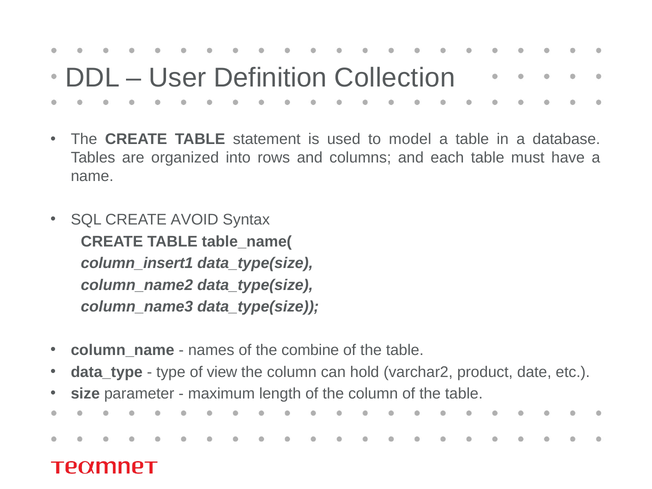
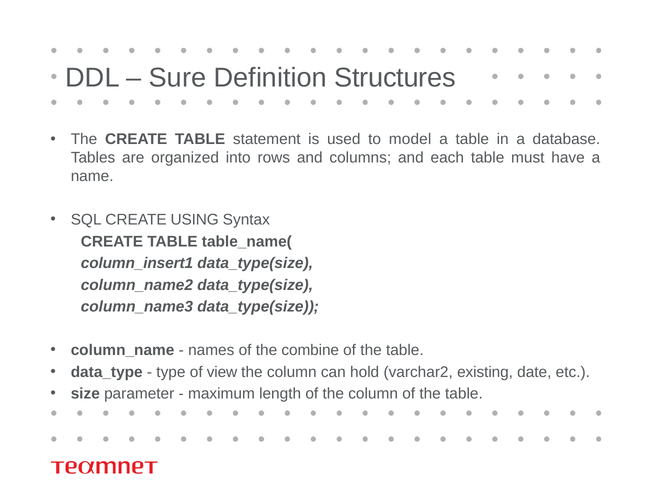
User: User -> Sure
Collection: Collection -> Structures
AVOID: AVOID -> USING
product: product -> existing
